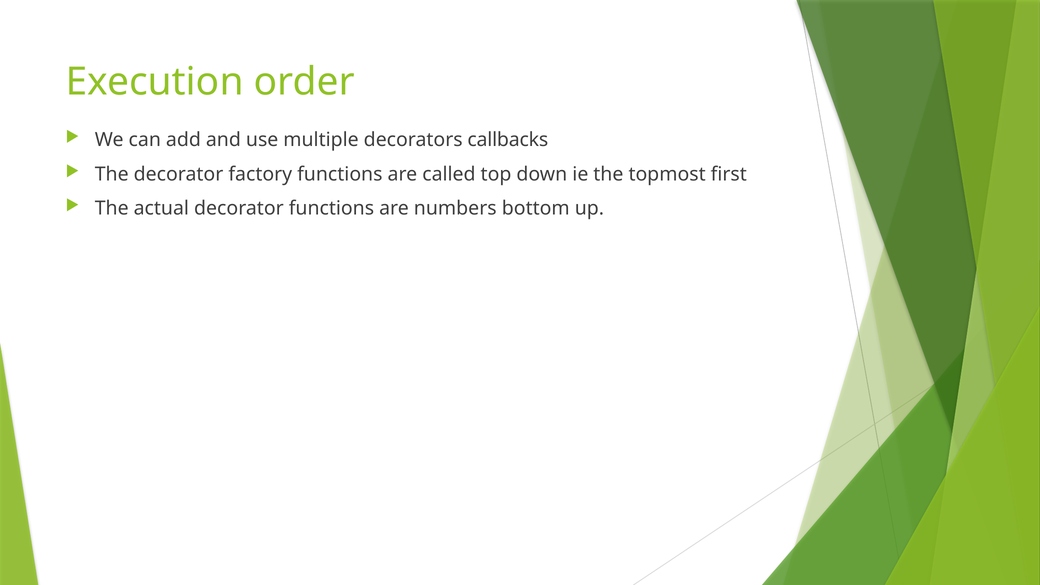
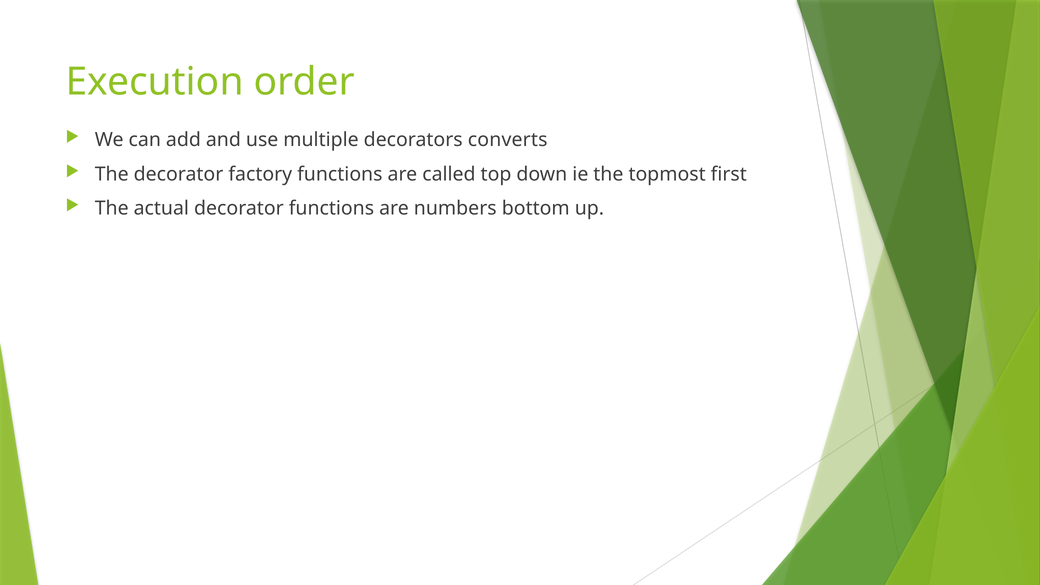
callbacks: callbacks -> converts
